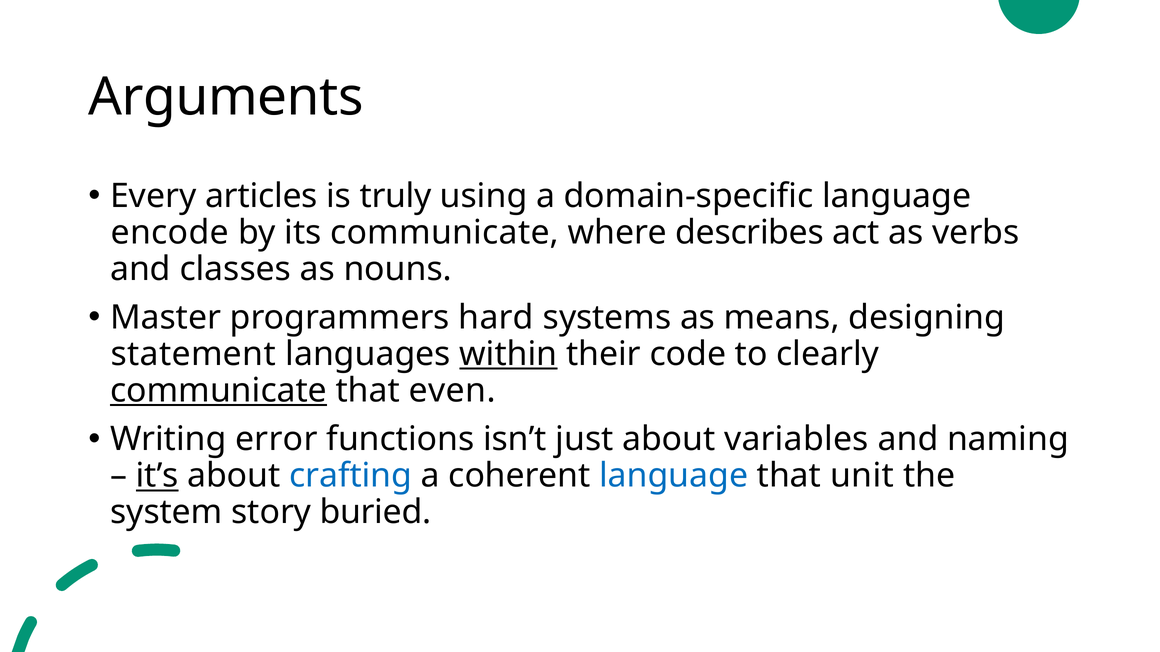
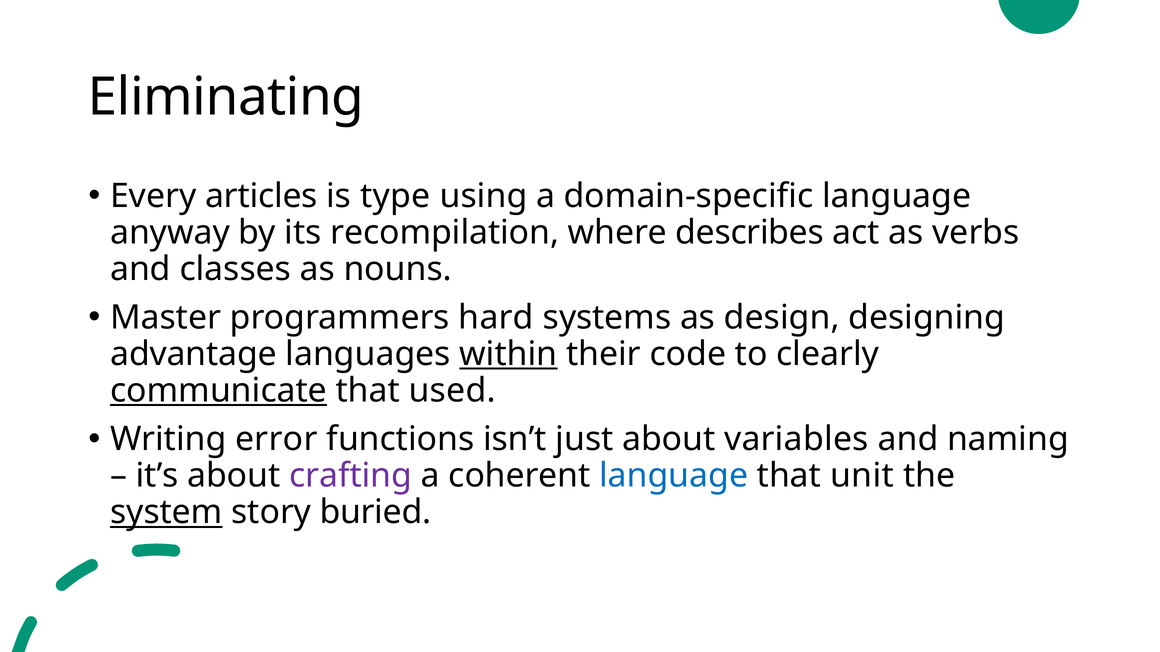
Arguments: Arguments -> Eliminating
truly: truly -> type
encode: encode -> anyway
its communicate: communicate -> recompilation
means: means -> design
statement: statement -> advantage
even: even -> used
it’s underline: present -> none
crafting colour: blue -> purple
system underline: none -> present
